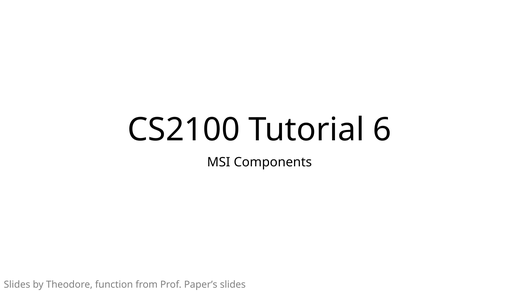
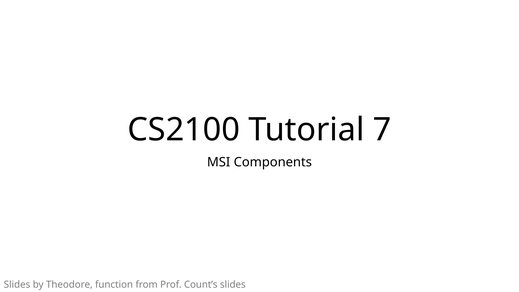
6: 6 -> 7
Paper’s: Paper’s -> Count’s
